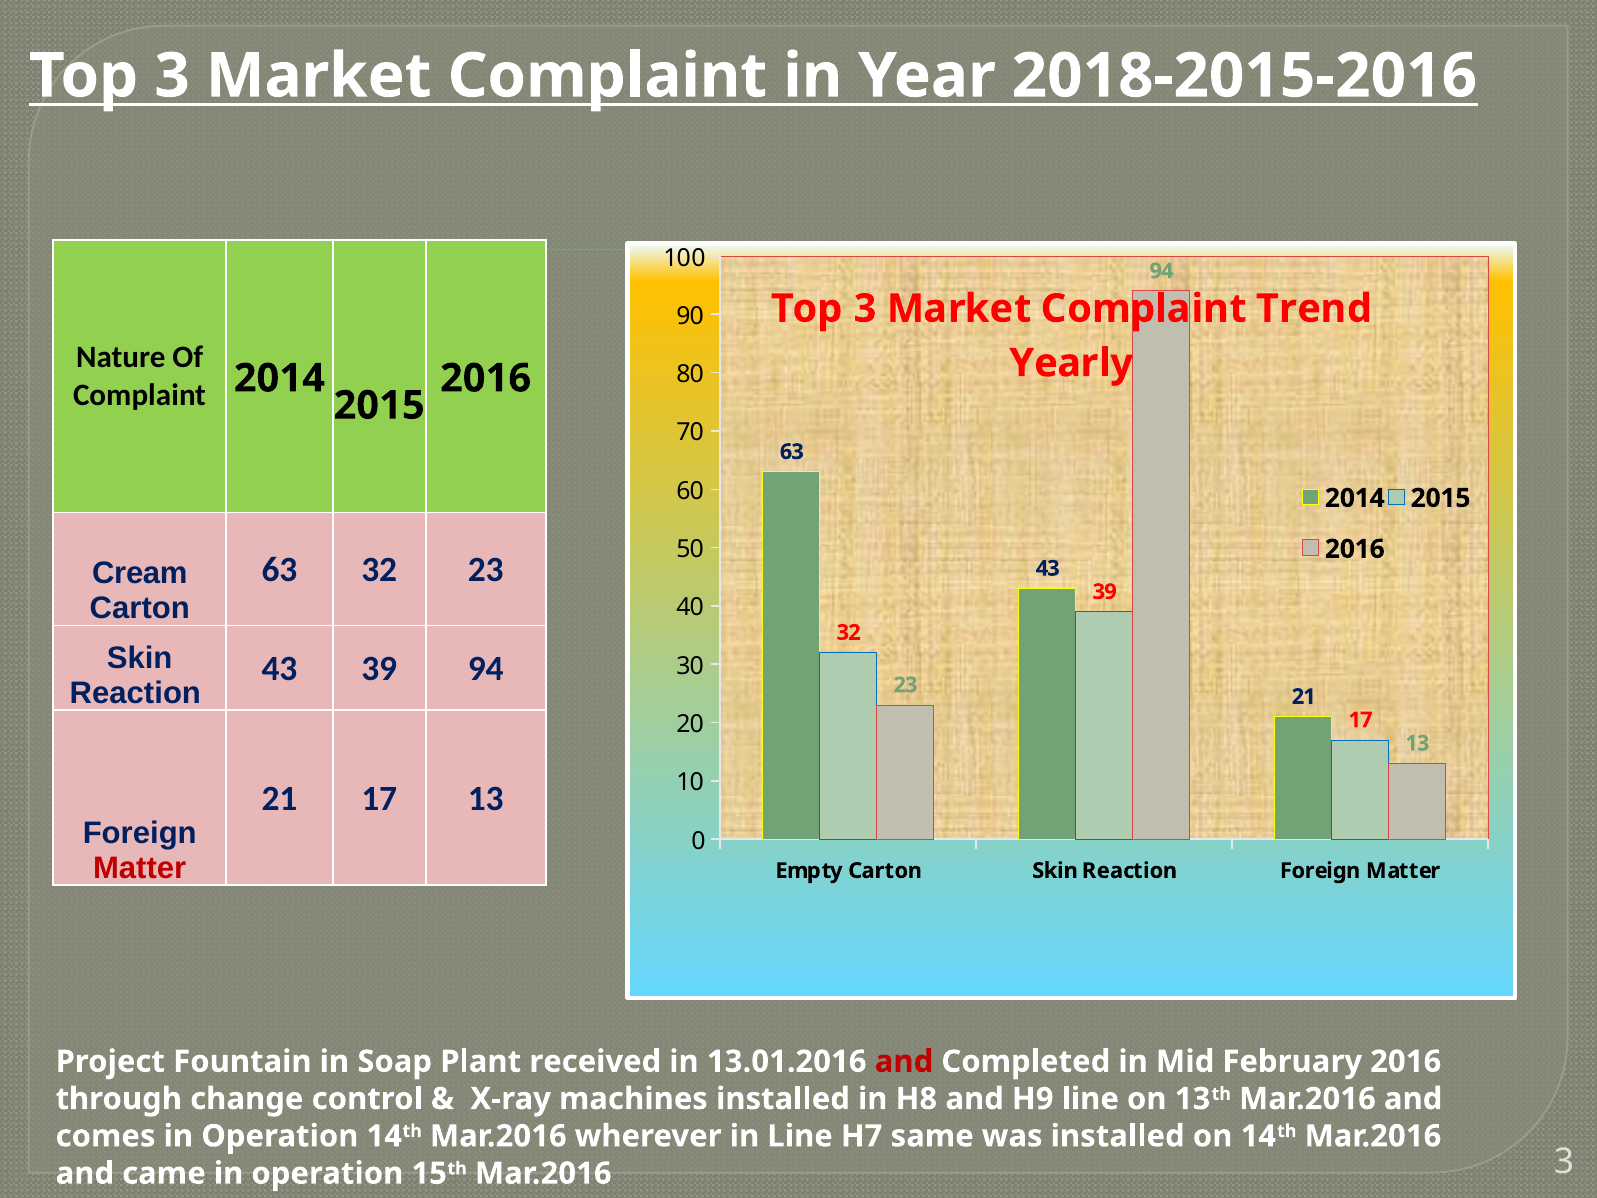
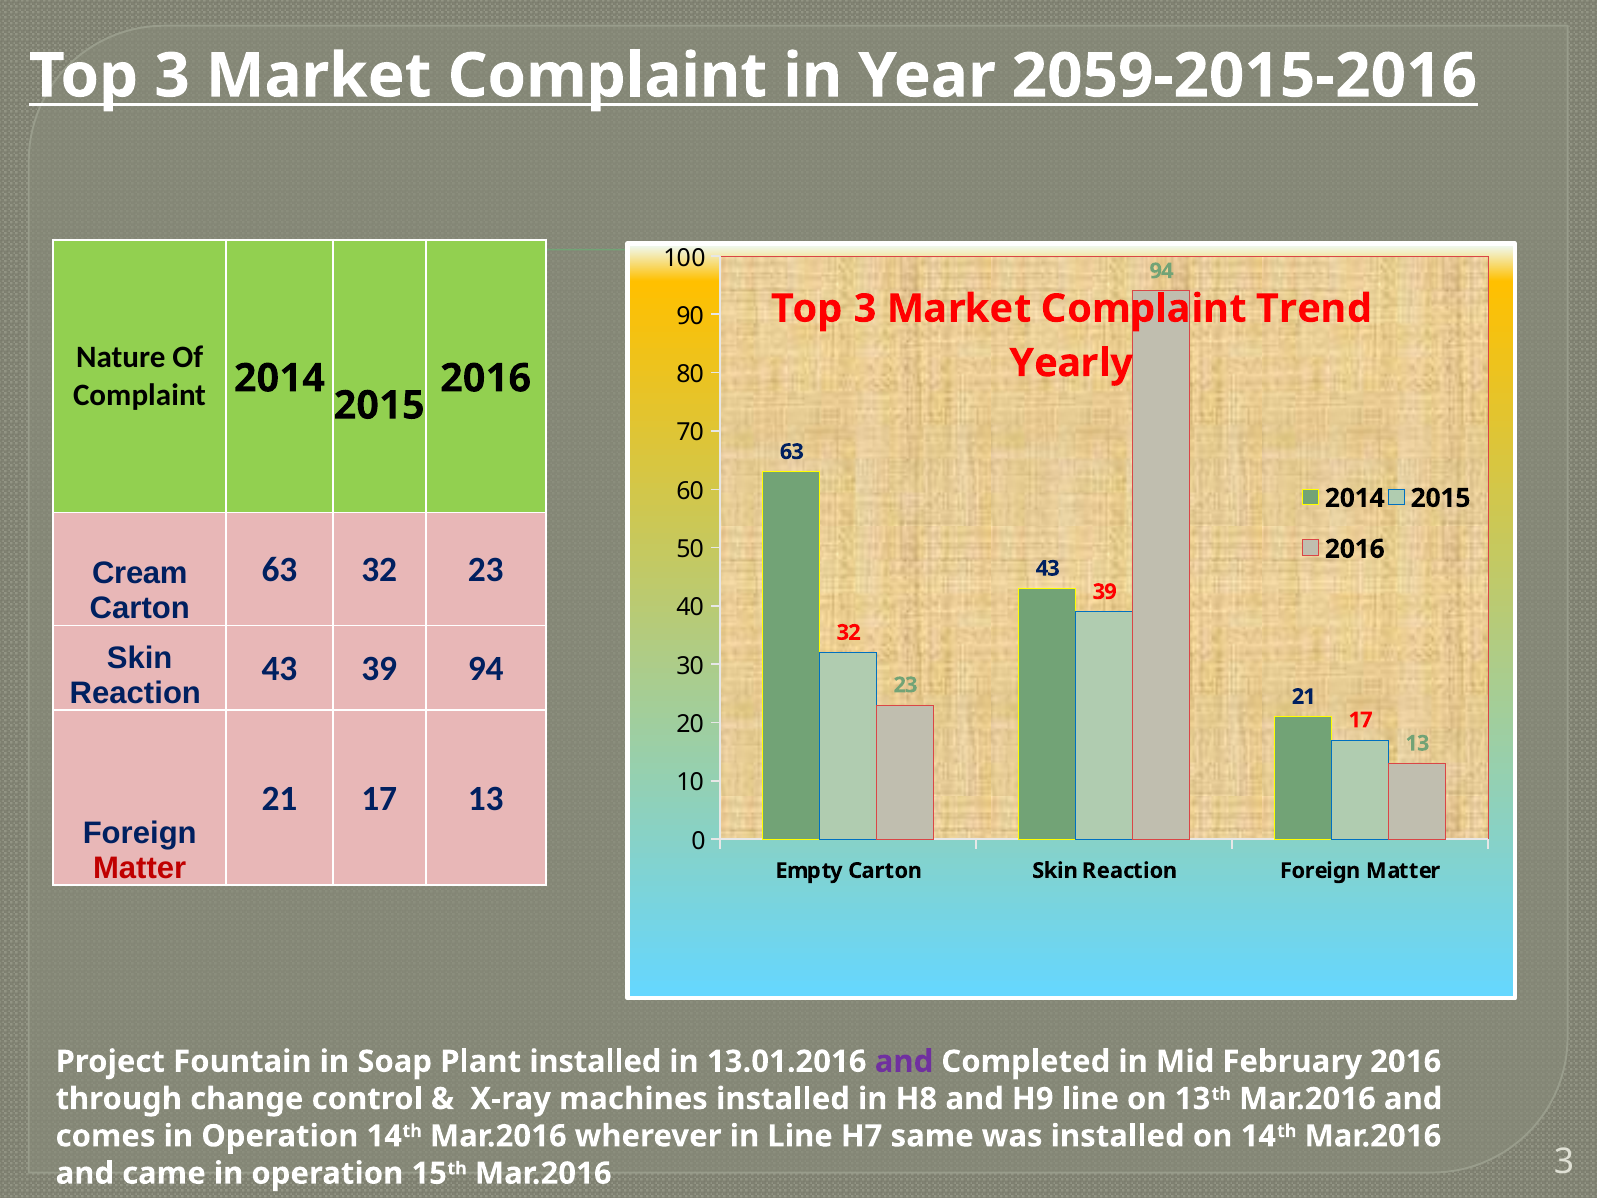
2018-2015-2016: 2018-2015-2016 -> 2059-2015-2016
Plant received: received -> installed
and at (904, 1061) colour: red -> purple
